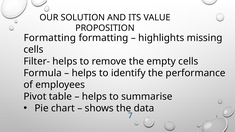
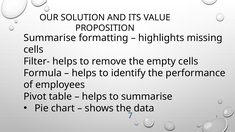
Formatting at (50, 38): Formatting -> Summarise
